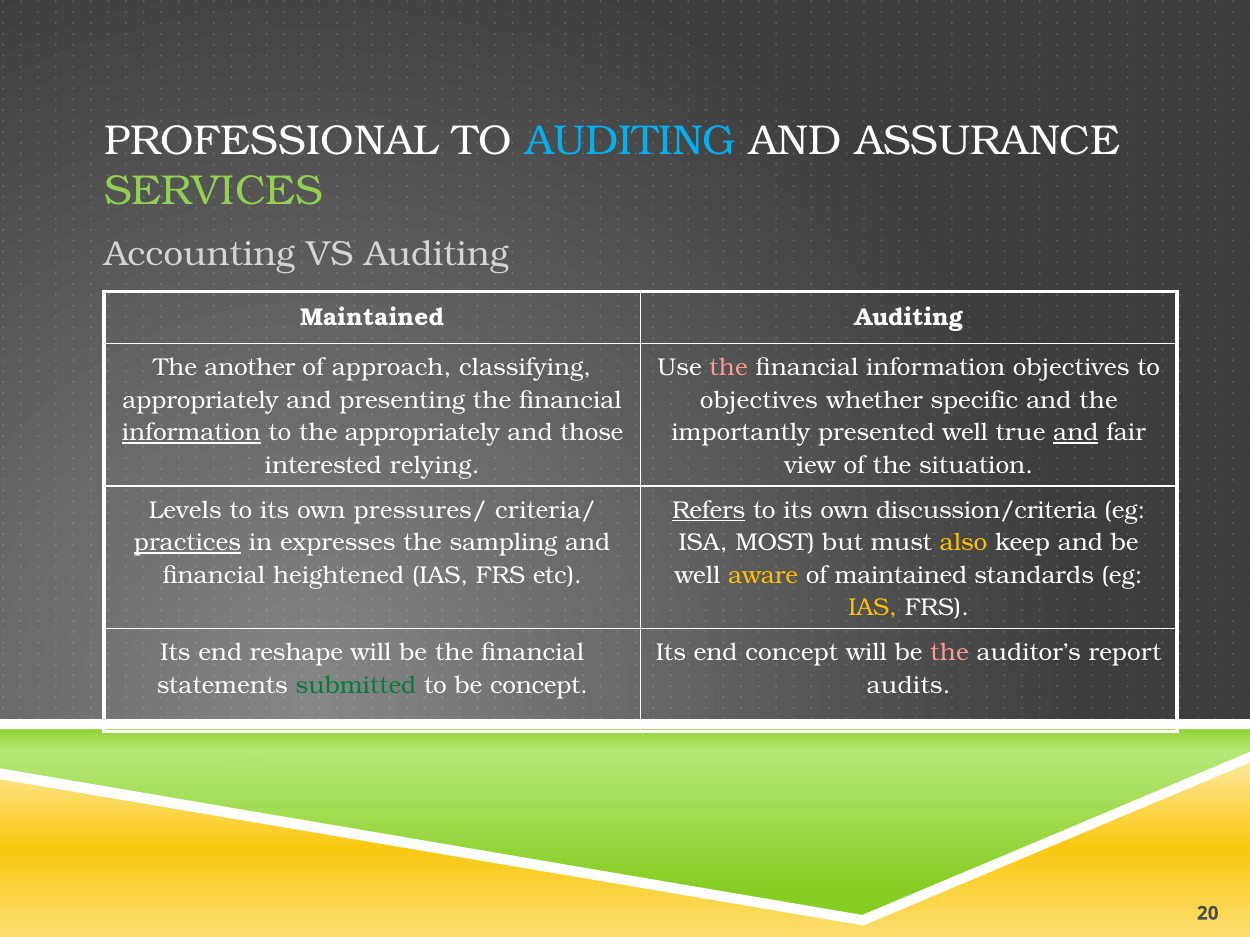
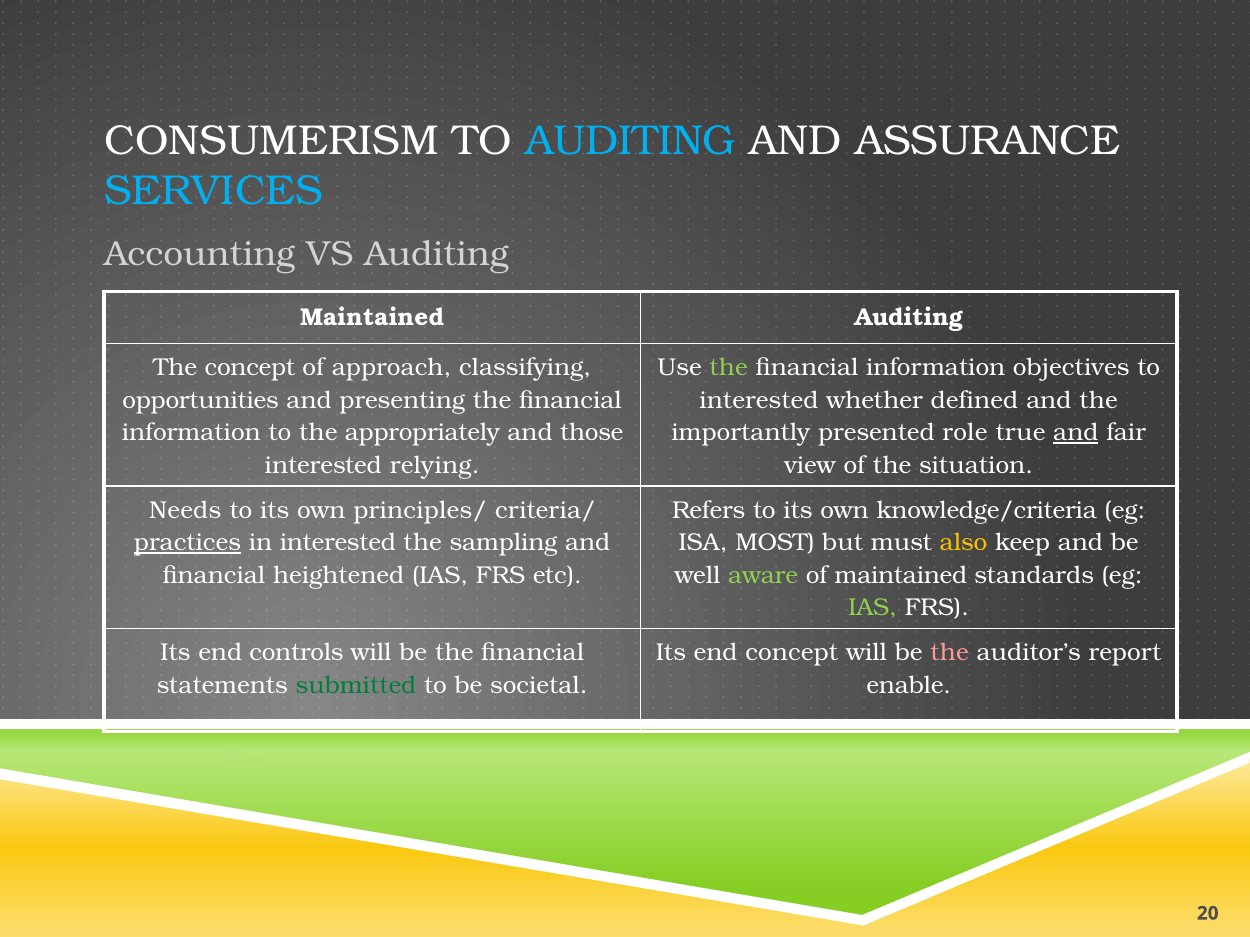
PROFESSIONAL: PROFESSIONAL -> CONSUMERISM
SERVICES colour: light green -> light blue
The another: another -> concept
the at (729, 368) colour: pink -> light green
appropriately at (201, 400): appropriately -> opportunities
objectives at (759, 400): objectives -> interested
specific: specific -> defined
information at (191, 433) underline: present -> none
presented well: well -> role
Levels: Levels -> Needs
pressures/: pressures/ -> principles/
Refers underline: present -> none
discussion/criteria: discussion/criteria -> knowledge/criteria
in expresses: expresses -> interested
aware colour: yellow -> light green
IAS at (873, 608) colour: yellow -> light green
reshape: reshape -> controls
be concept: concept -> societal
audits: audits -> enable
